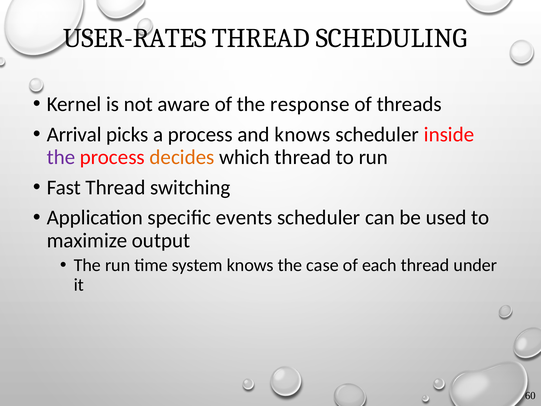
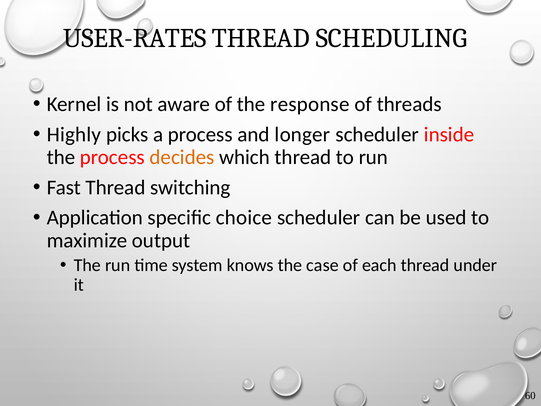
Arrival: Arrival -> Highly
and knows: knows -> longer
the at (61, 157) colour: purple -> black
events: events -> choice
